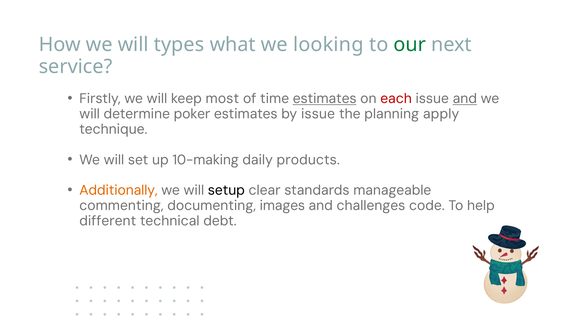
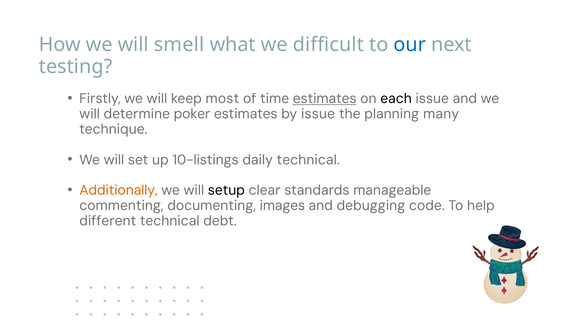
types: types -> smell
looking: looking -> difficult
our colour: green -> blue
service: service -> testing
each colour: red -> black
and at (465, 99) underline: present -> none
apply: apply -> many
10-making: 10-making -> 10-listings
daily products: products -> technical
challenges: challenges -> debugging
